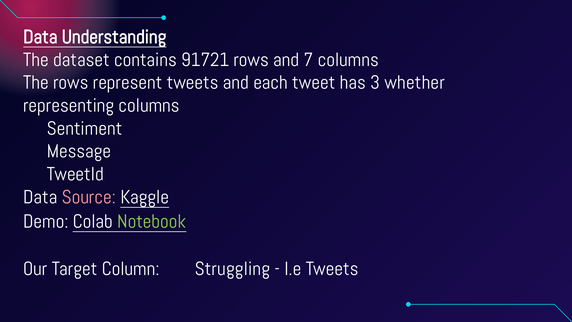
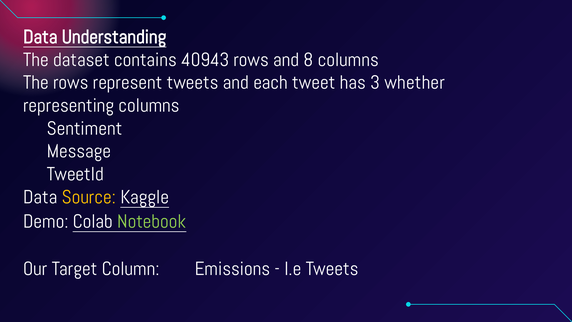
91721: 91721 -> 40943
7: 7 -> 8
Source colour: pink -> yellow
Struggling: Struggling -> Emissions
